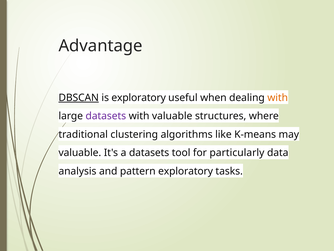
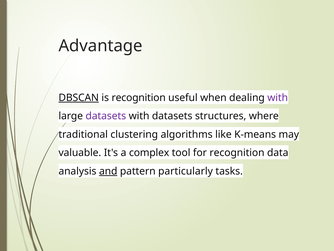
is exploratory: exploratory -> recognition
with at (278, 98) colour: orange -> purple
with valuable: valuable -> datasets
a datasets: datasets -> complex
for particularly: particularly -> recognition
and underline: none -> present
pattern exploratory: exploratory -> particularly
